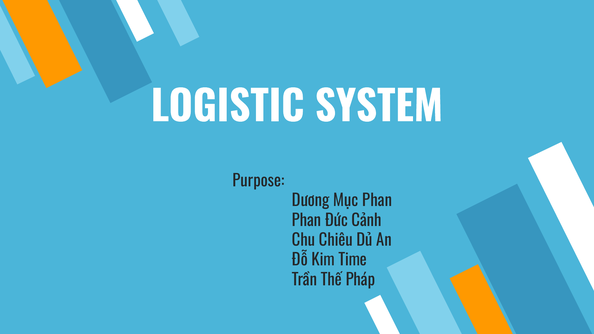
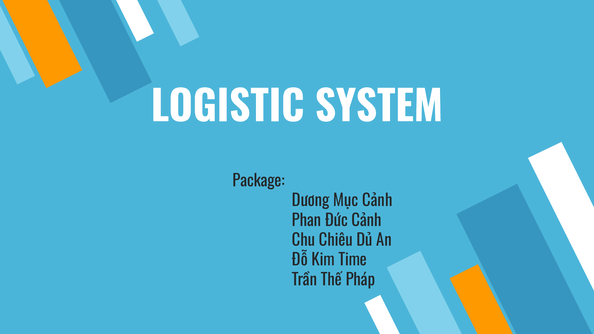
Purpose: Purpose -> Package
Mục Phan: Phan -> Cảnh
